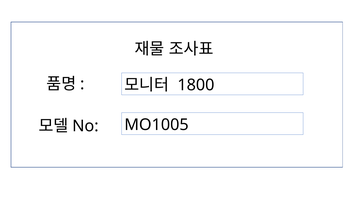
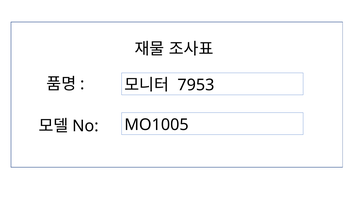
1800: 1800 -> 7953
